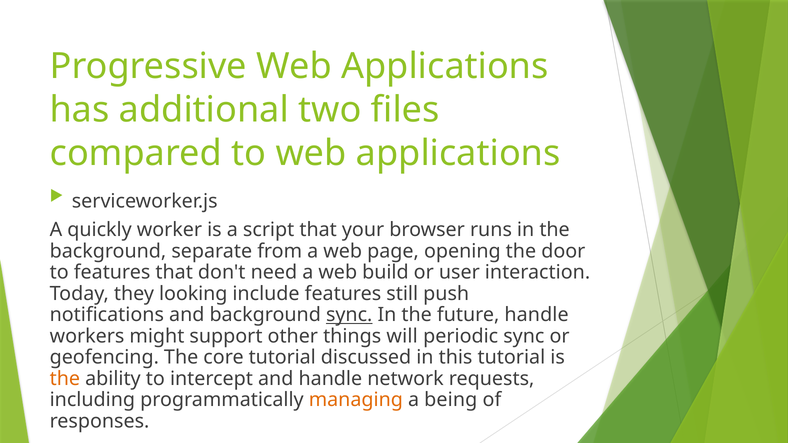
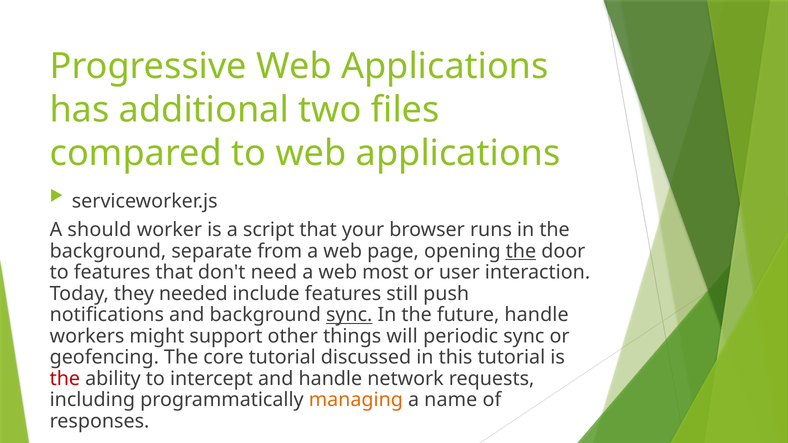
quickly: quickly -> should
the at (521, 251) underline: none -> present
build: build -> most
looking: looking -> needed
the at (65, 379) colour: orange -> red
being: being -> name
